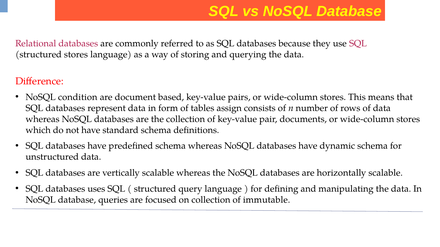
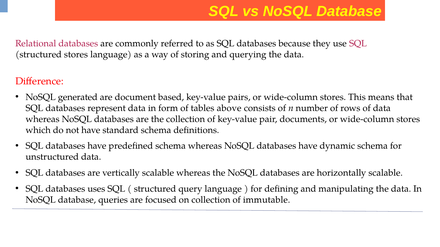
condition: condition -> generated
assign: assign -> above
